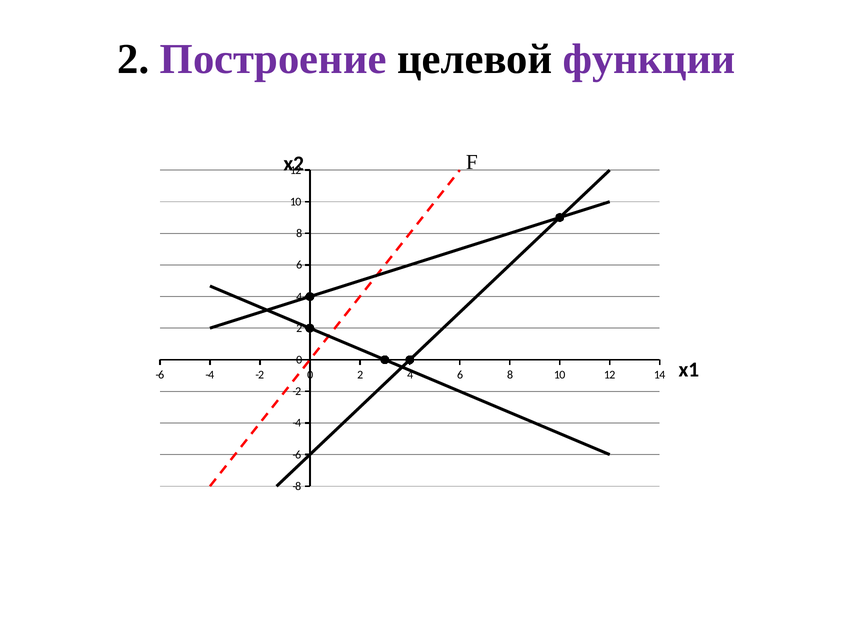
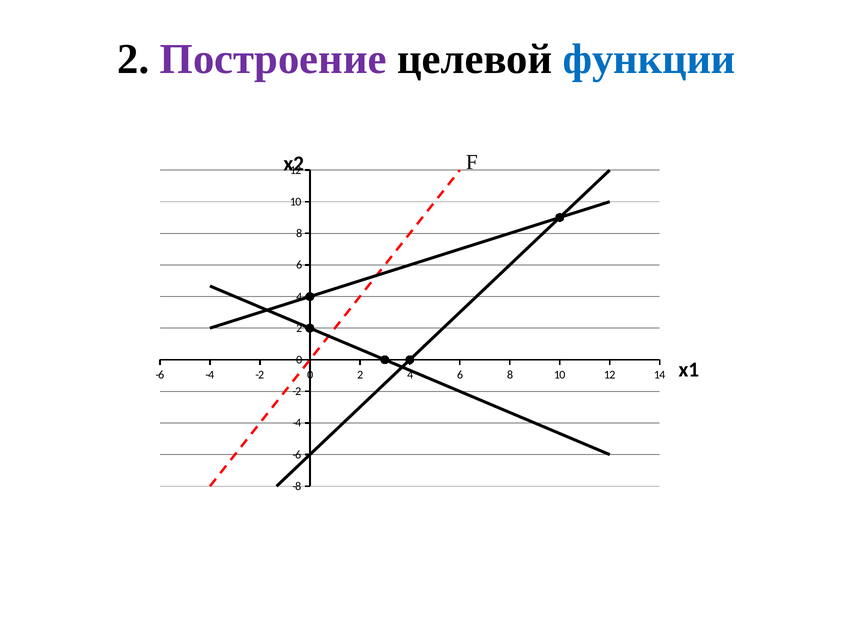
функции colour: purple -> blue
